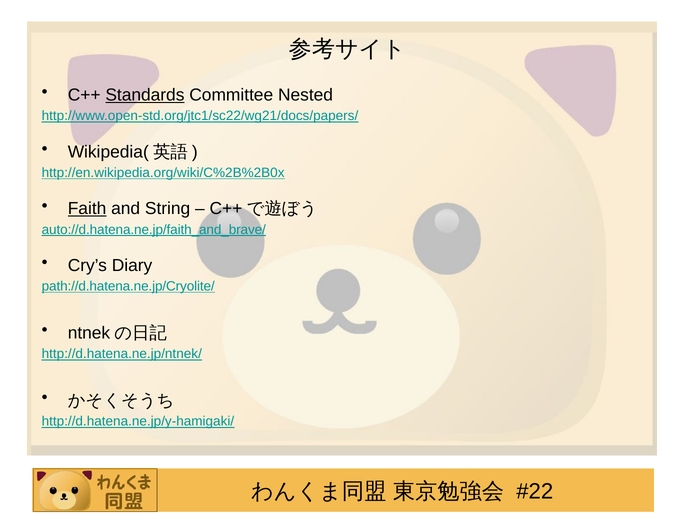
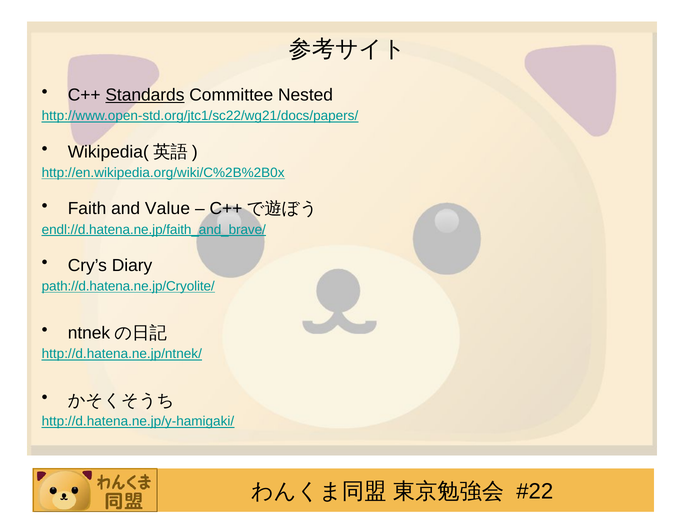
Faith underline: present -> none
String: String -> Value
auto://d.hatena.ne.jp/faith_and_brave/: auto://d.hatena.ne.jp/faith_and_brave/ -> endl://d.hatena.ne.jp/faith_and_brave/
